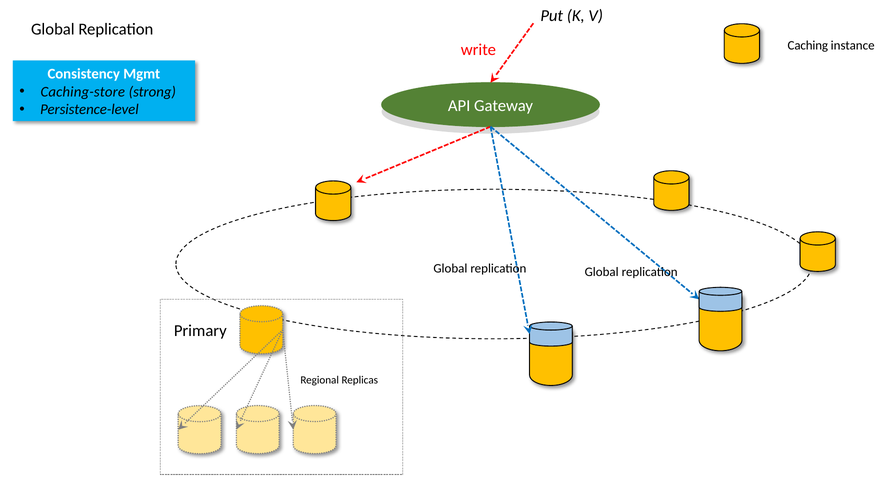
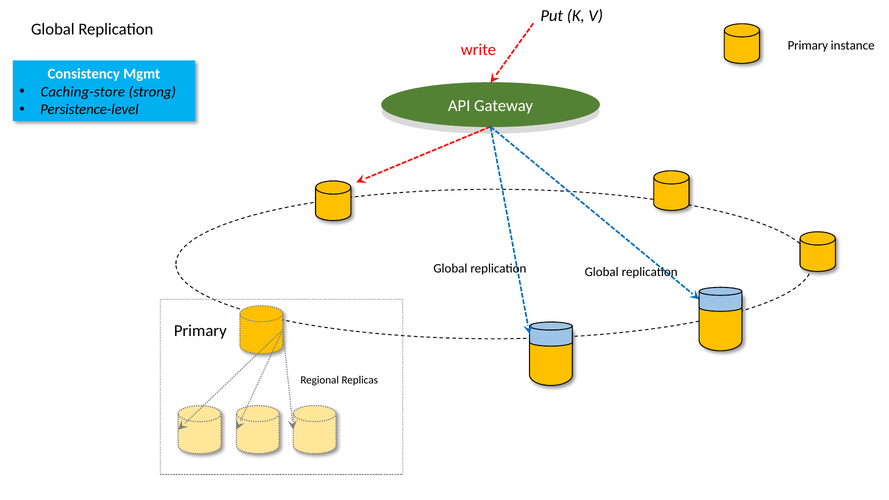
Caching at (808, 45): Caching -> Primary
